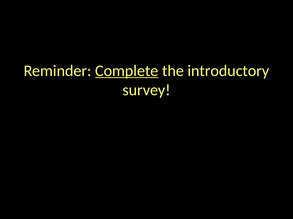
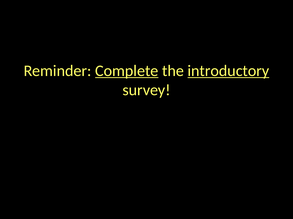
introductory underline: none -> present
